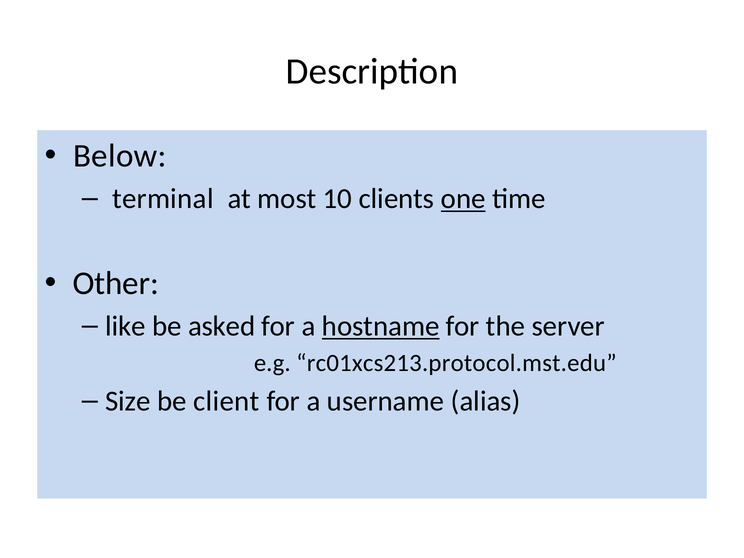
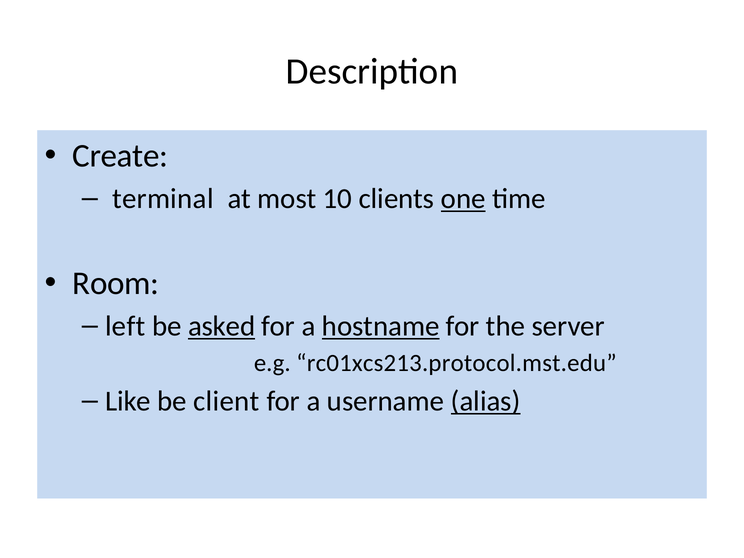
Below: Below -> Create
Other: Other -> Room
like: like -> left
asked underline: none -> present
Size: Size -> Like
alias underline: none -> present
